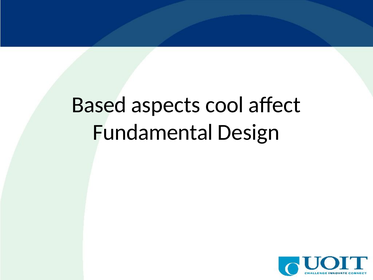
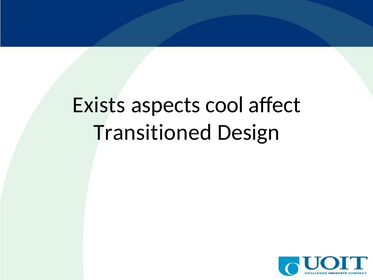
Based: Based -> Exists
Fundamental: Fundamental -> Transitioned
